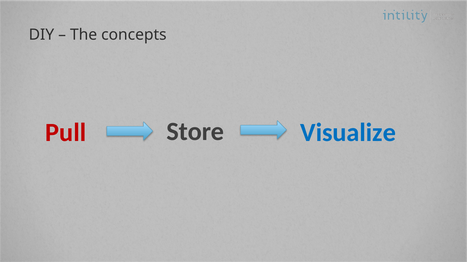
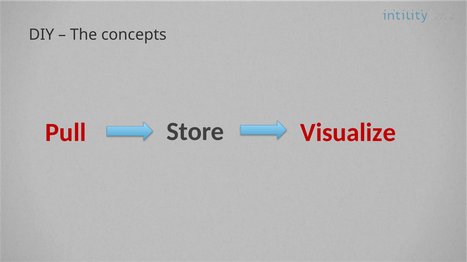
Visualize colour: blue -> red
